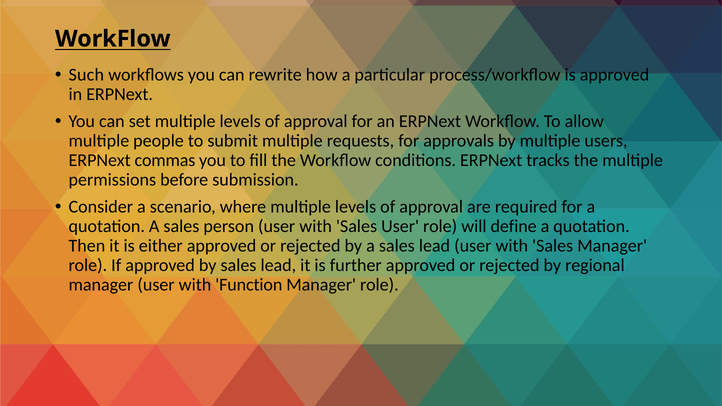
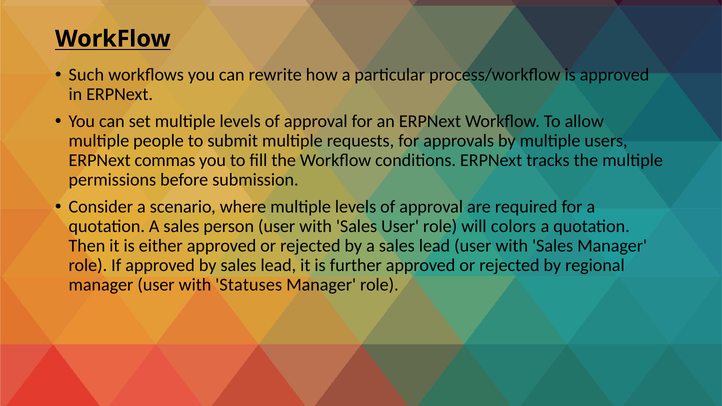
define: define -> colors
Function: Function -> Statuses
